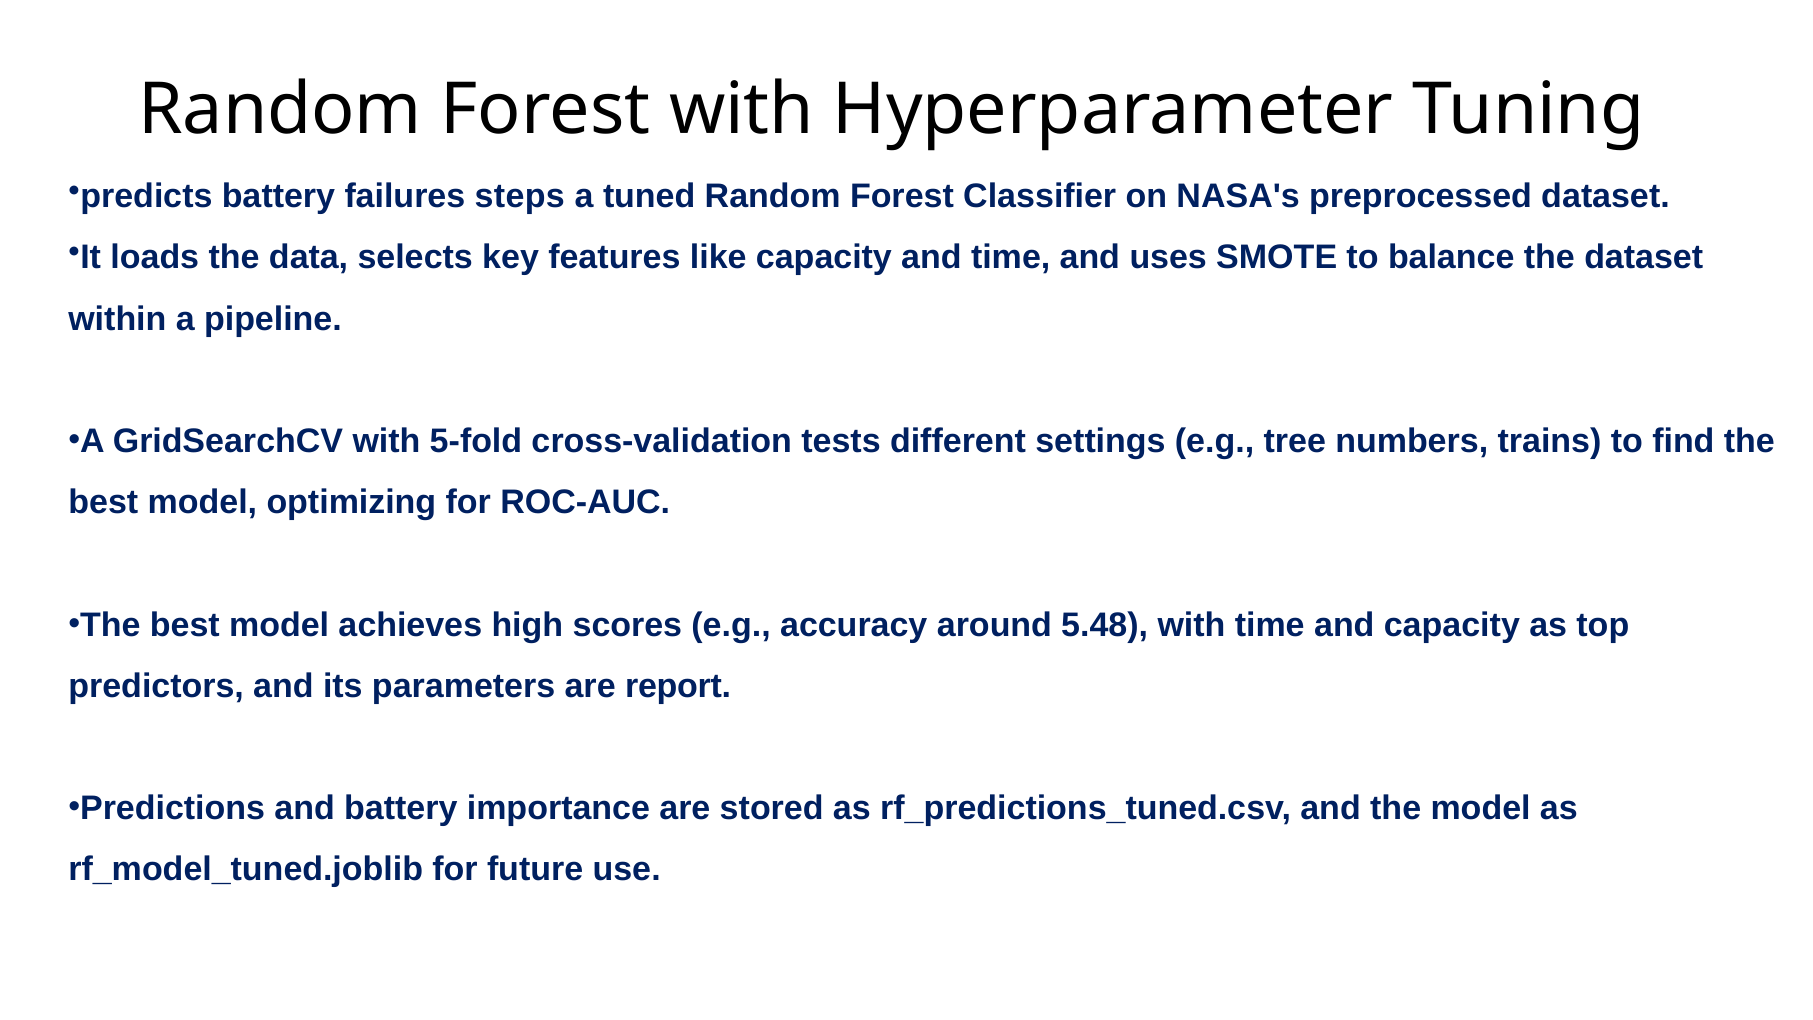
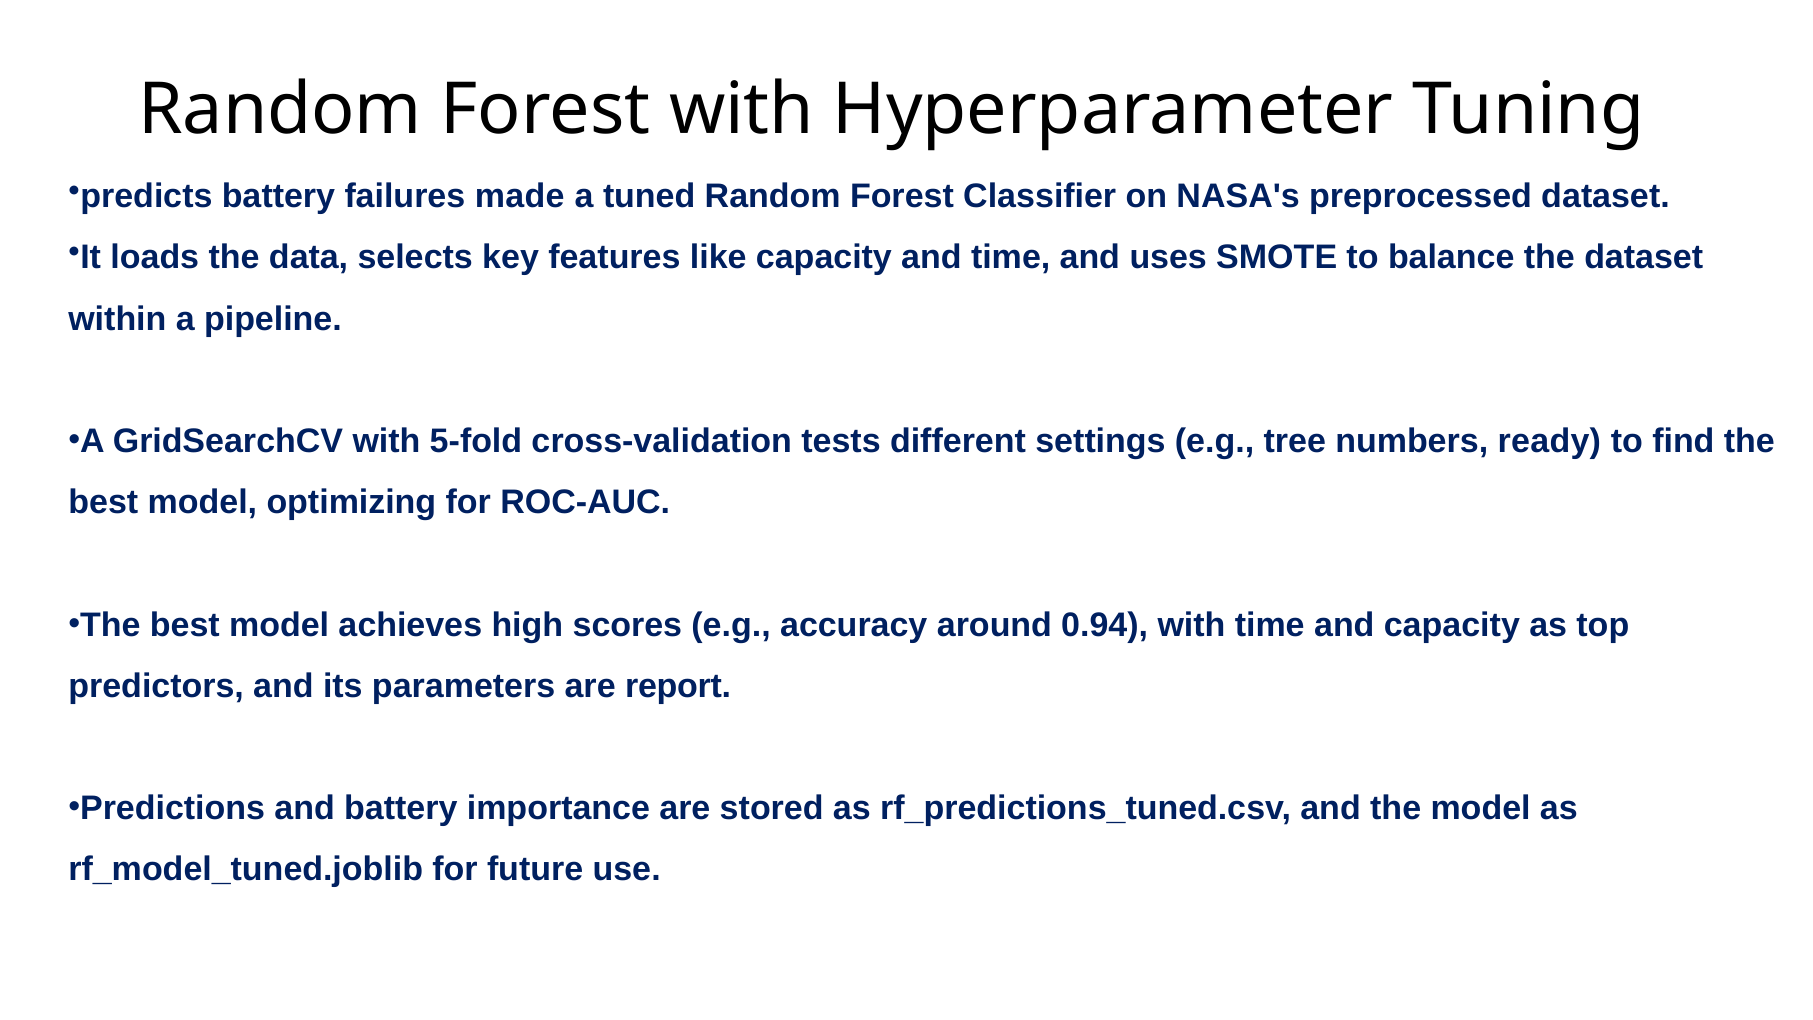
steps: steps -> made
trains: trains -> ready
5.48: 5.48 -> 0.94
